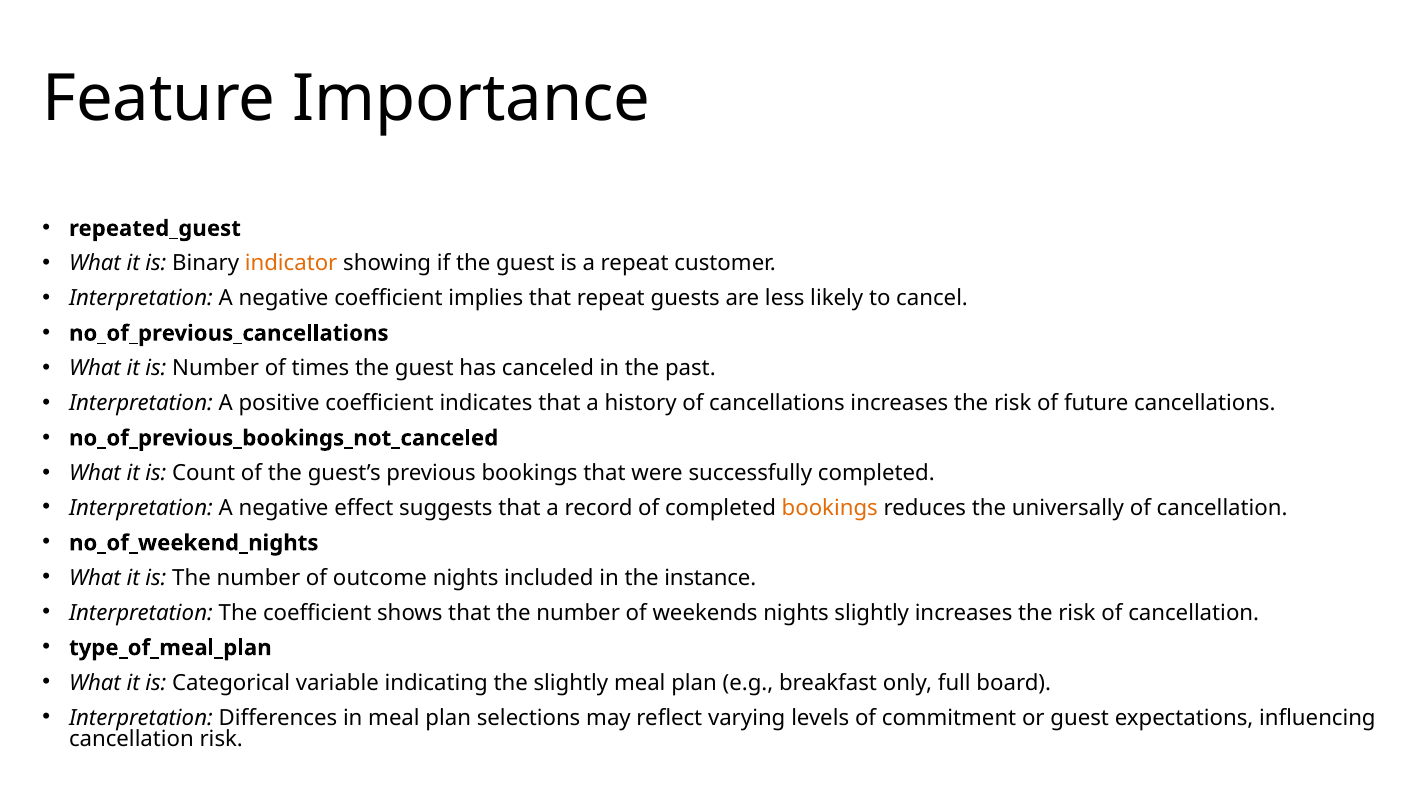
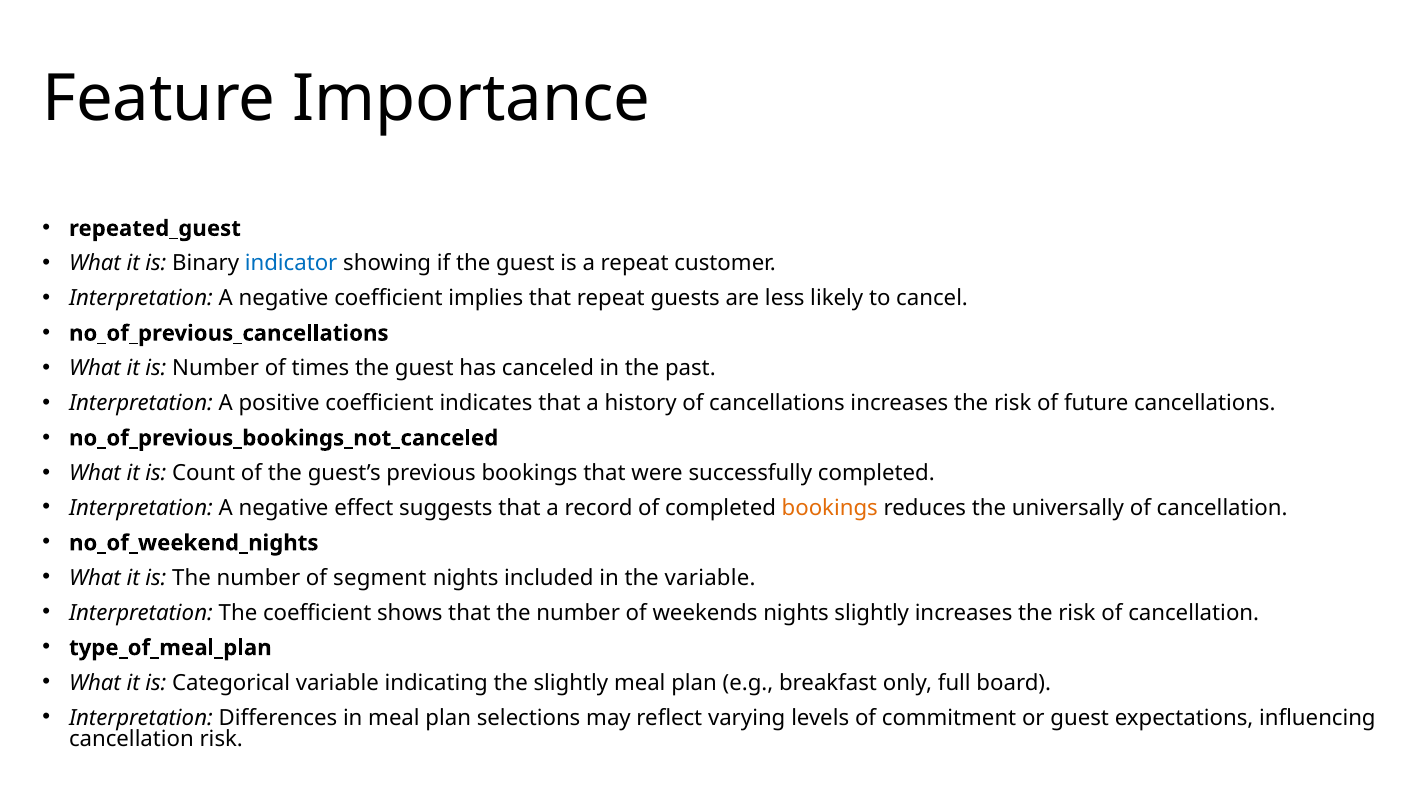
indicator colour: orange -> blue
outcome: outcome -> segment
the instance: instance -> variable
